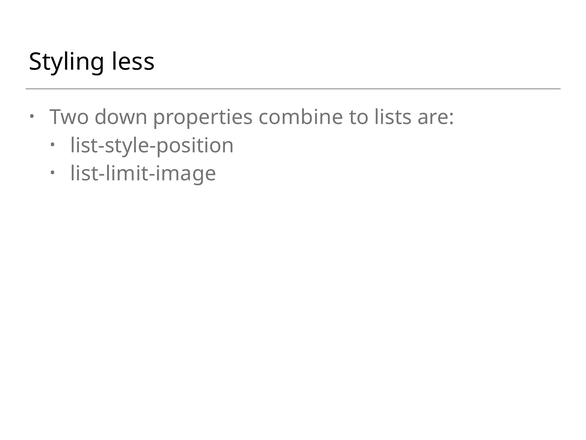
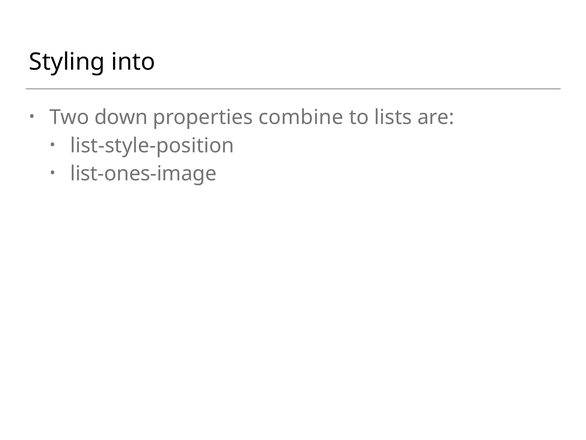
less: less -> into
list-limit-image: list-limit-image -> list-ones-image
